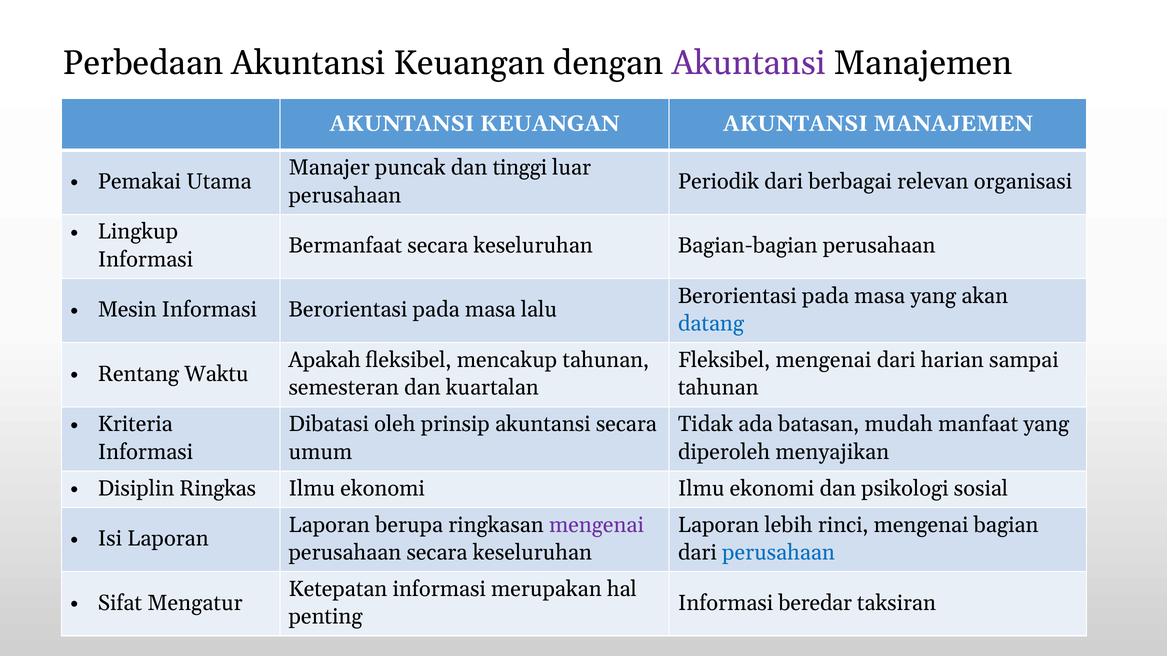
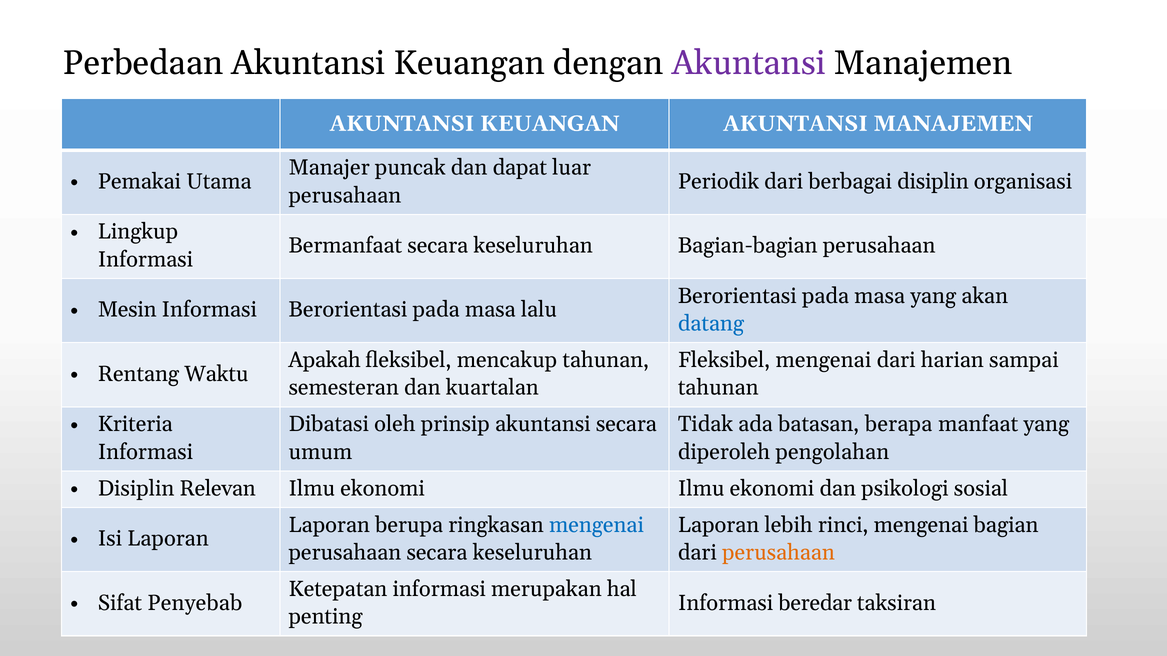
tinggi: tinggi -> dapat
berbagai relevan: relevan -> disiplin
mudah: mudah -> berapa
menyajikan: menyajikan -> pengolahan
Ringkas: Ringkas -> Relevan
mengenai at (596, 525) colour: purple -> blue
perusahaan at (778, 553) colour: blue -> orange
Mengatur: Mengatur -> Penyebab
